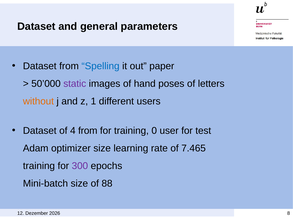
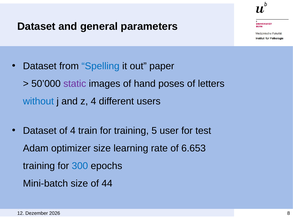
without colour: orange -> blue
z 1: 1 -> 4
4 from: from -> train
0: 0 -> 5
7.465: 7.465 -> 6.653
300 colour: purple -> blue
88: 88 -> 44
